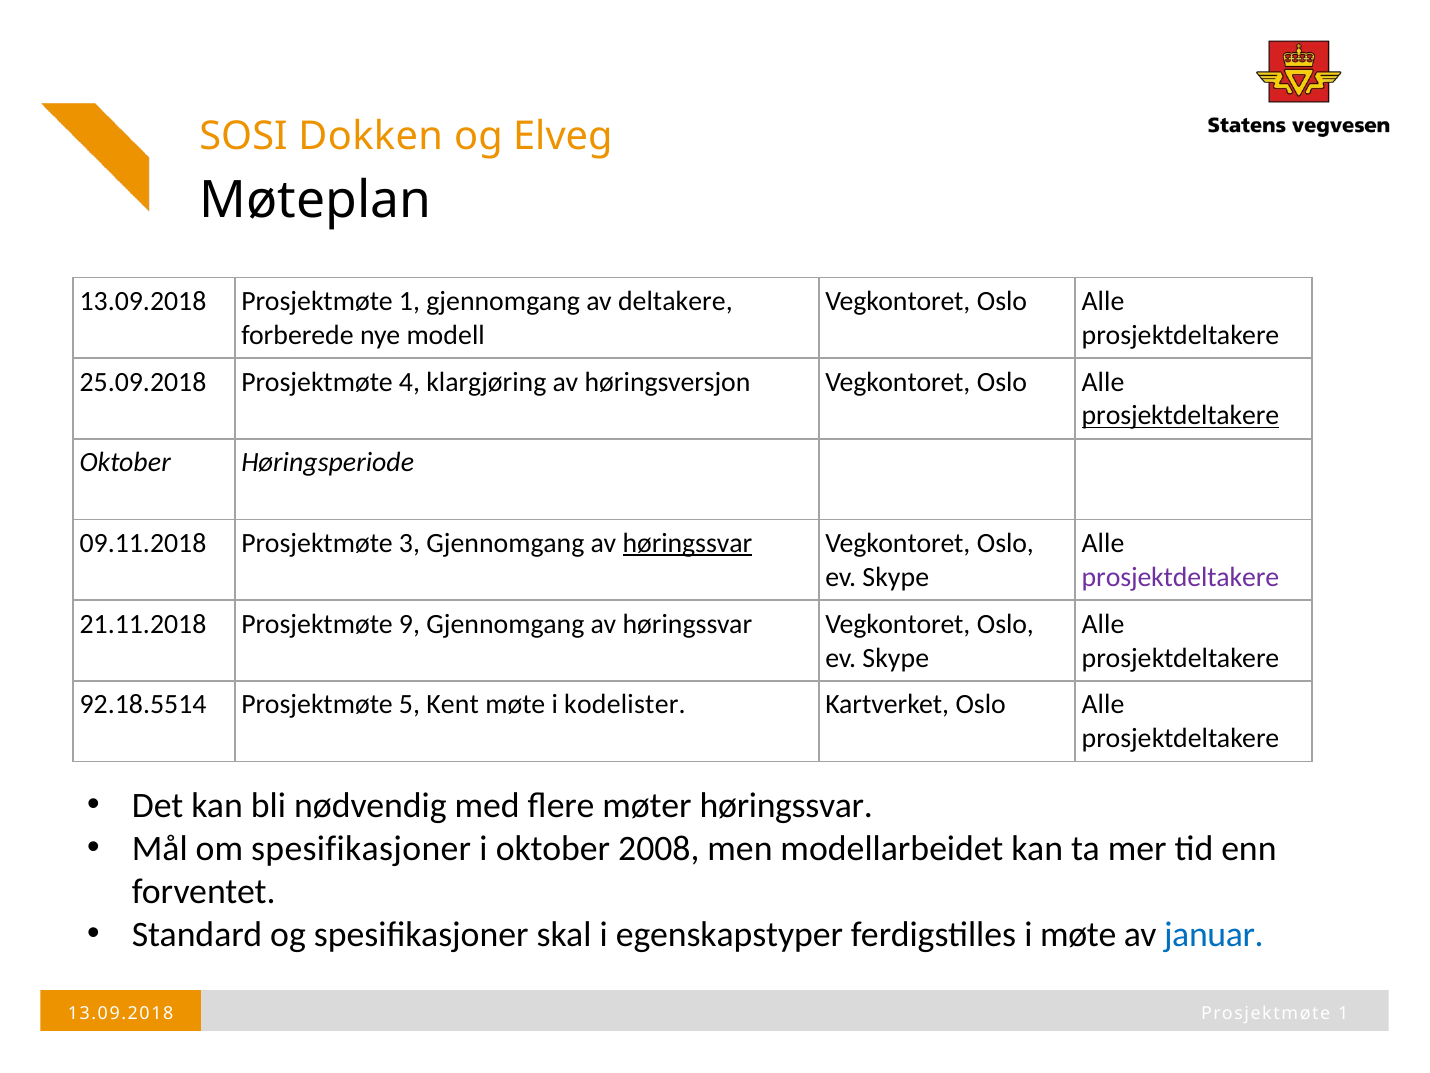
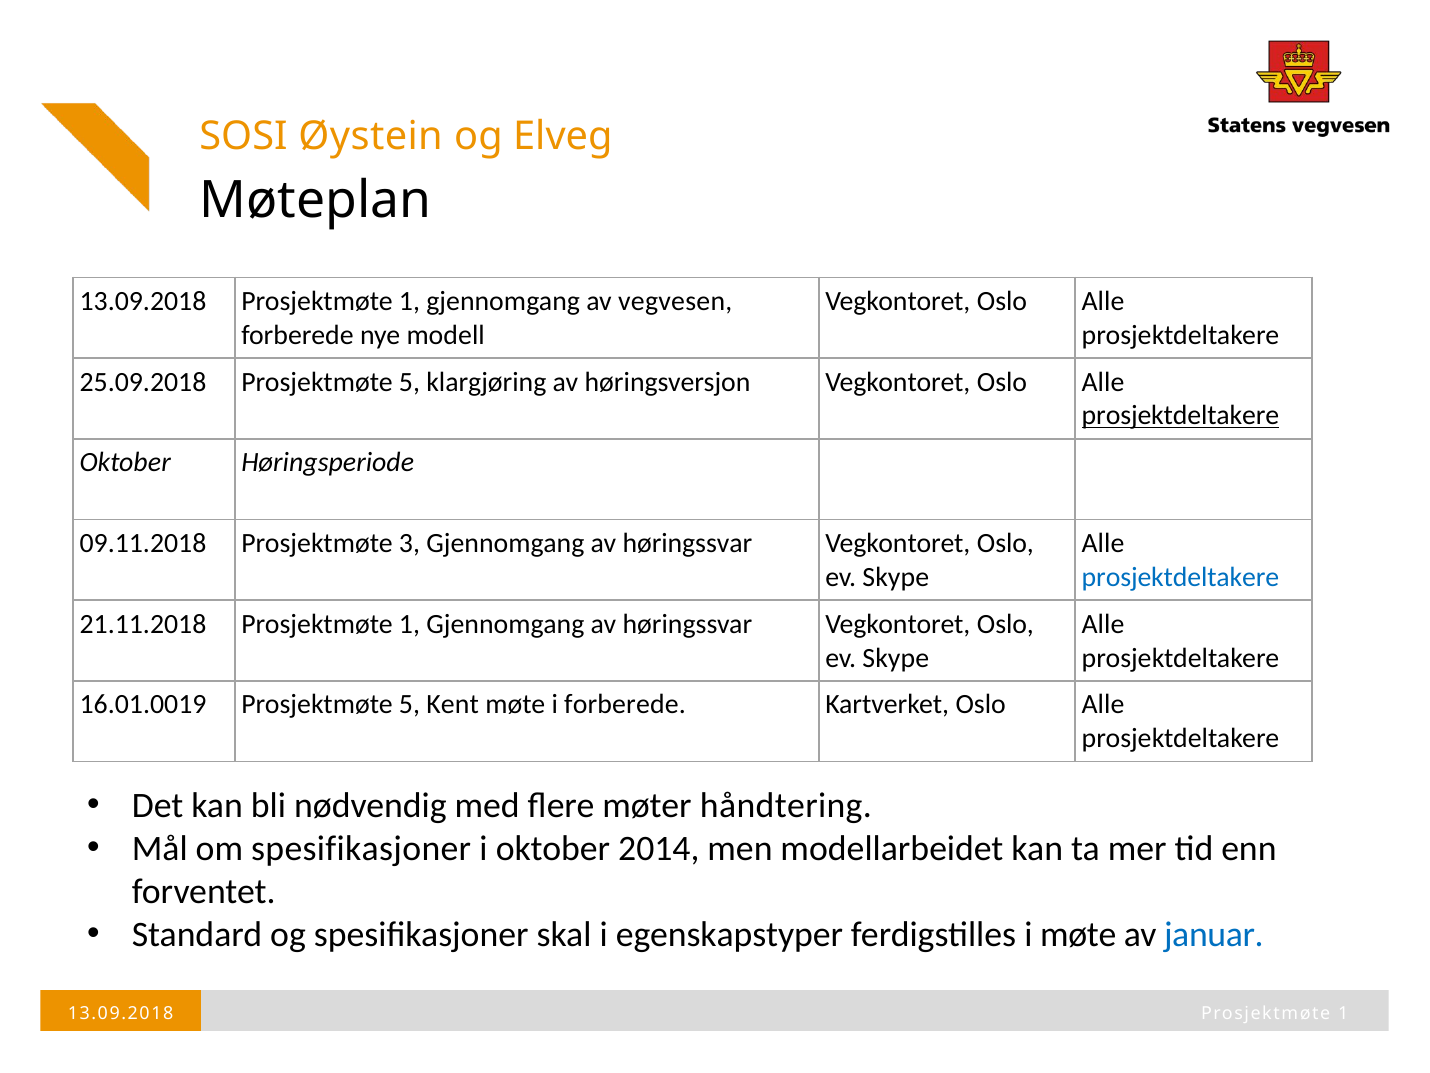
Dokken: Dokken -> Øystein
deltakere: deltakere -> vegvesen
25.09.2018 Prosjektmøte 4: 4 -> 5
høringssvar at (687, 543) underline: present -> none
prosjektdeltakere at (1180, 577) colour: purple -> blue
21.11.2018 Prosjektmøte 9: 9 -> 1
92.18.5514: 92.18.5514 -> 16.01.0019
i kodelister: kodelister -> forberede
møter høringssvar: høringssvar -> håndtering
2008: 2008 -> 2014
